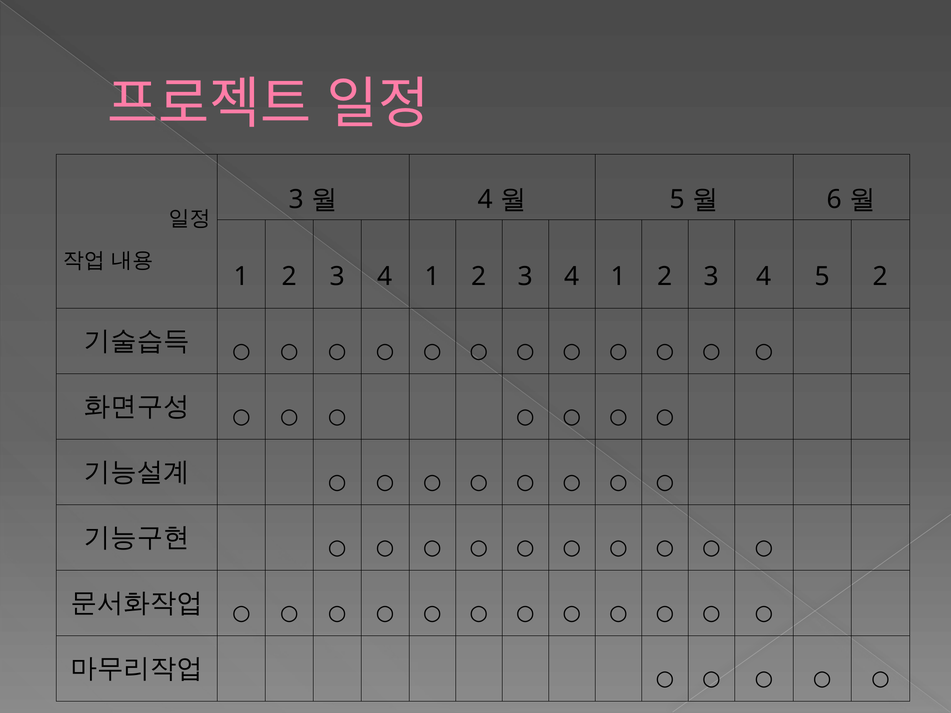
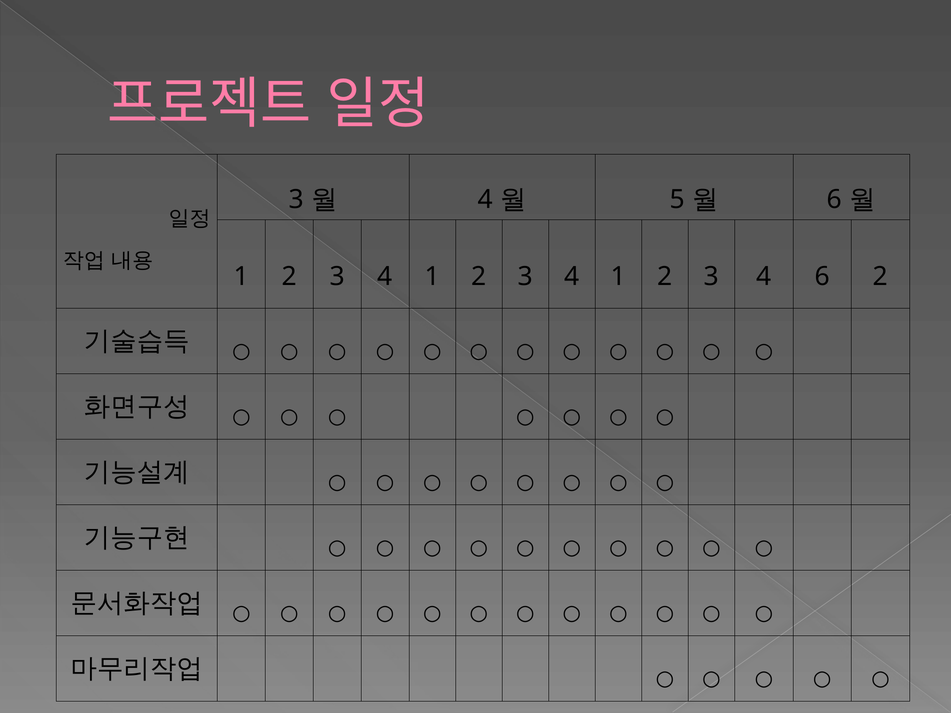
4 5: 5 -> 6
